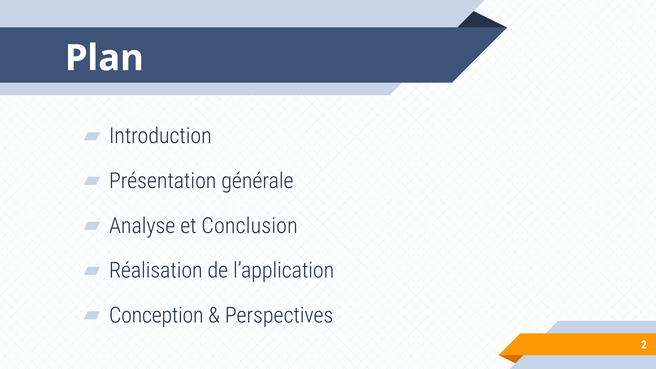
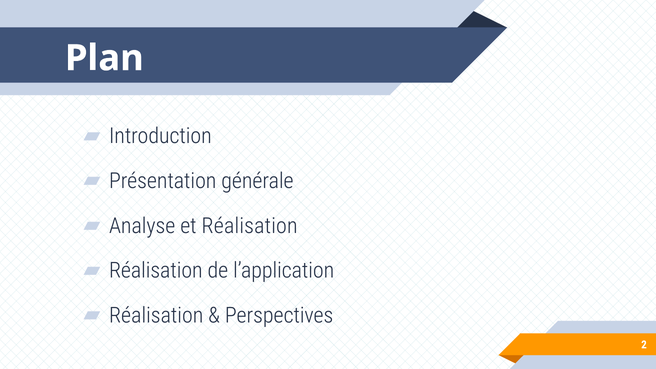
et Conclusion: Conclusion -> Réalisation
Conception at (156, 316): Conception -> Réalisation
